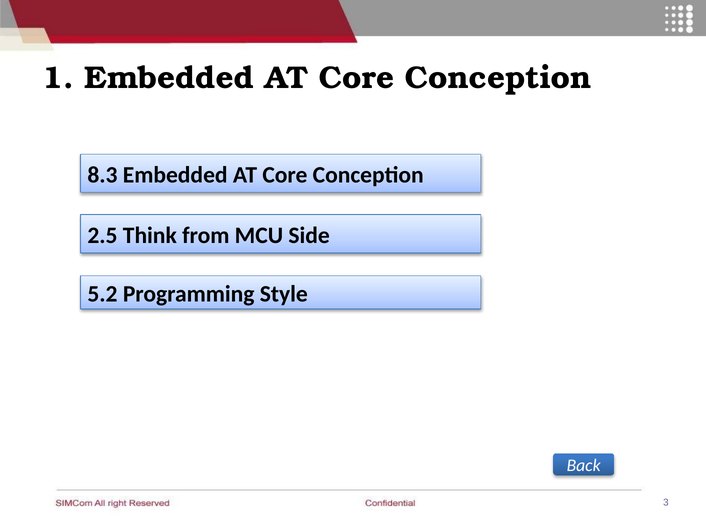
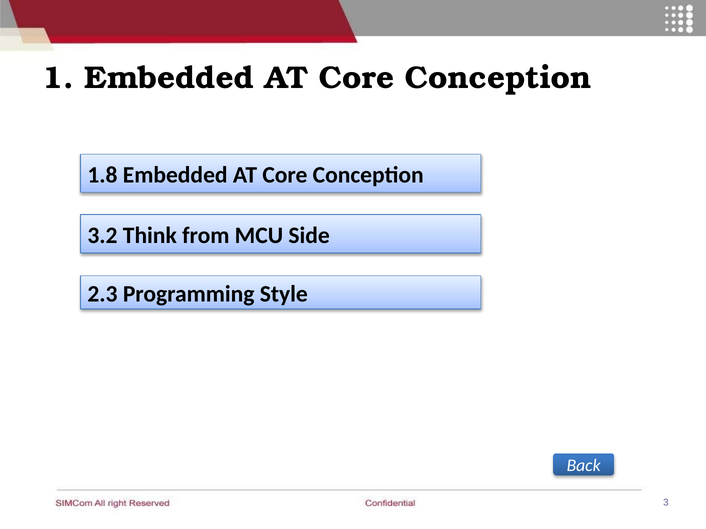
8.3: 8.3 -> 1.8
2.5: 2.5 -> 3.2
5.2: 5.2 -> 2.3
